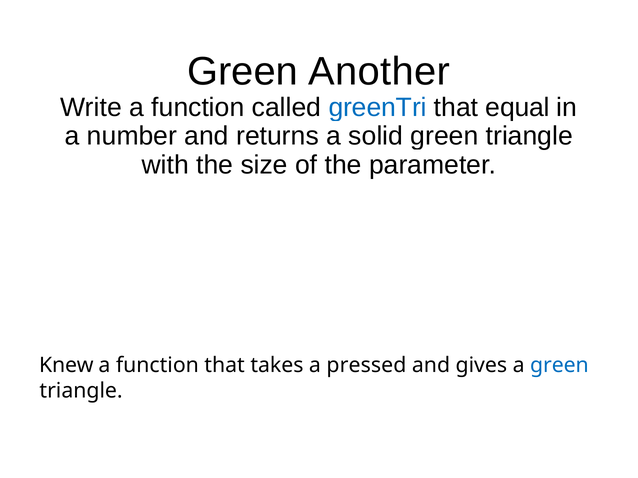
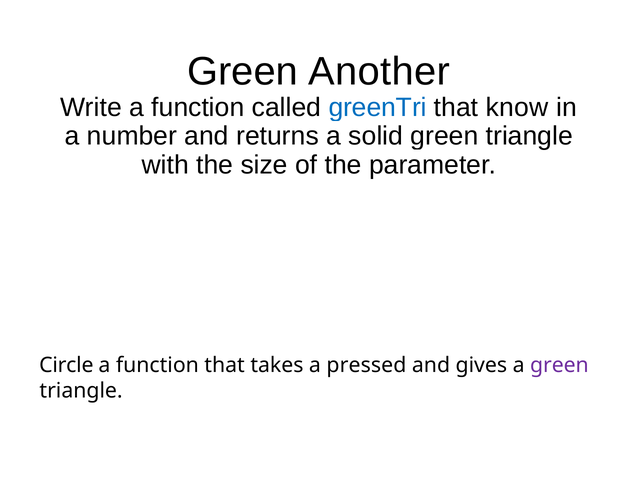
equal: equal -> know
Knew: Knew -> Circle
green at (559, 366) colour: blue -> purple
